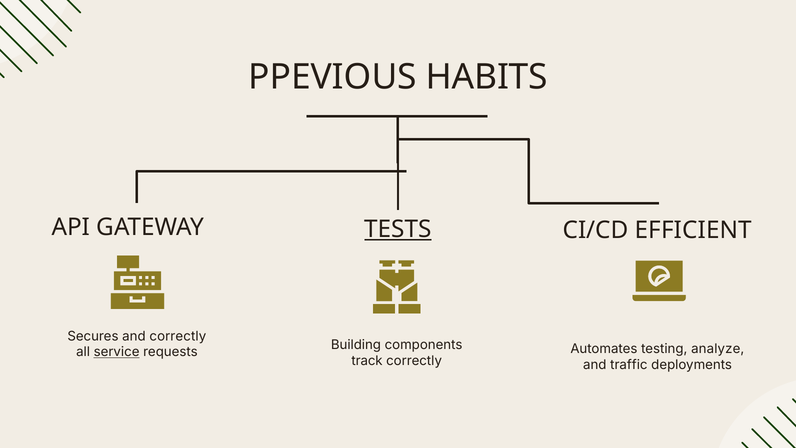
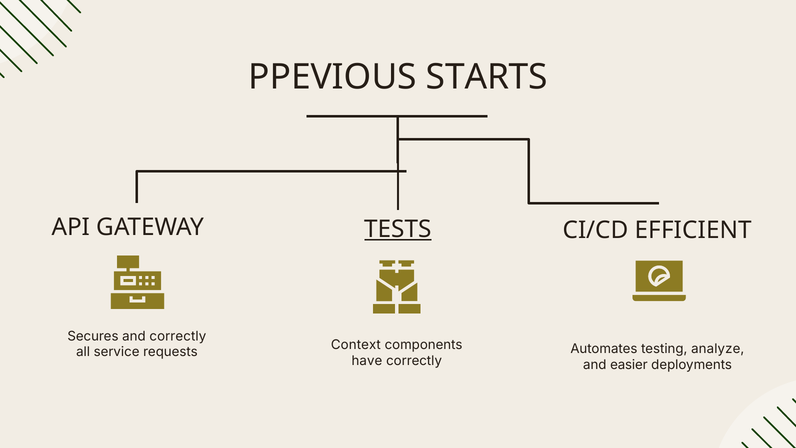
HABITS: HABITS -> STARTS
Building: Building -> Context
service underline: present -> none
track: track -> have
traffic: traffic -> easier
